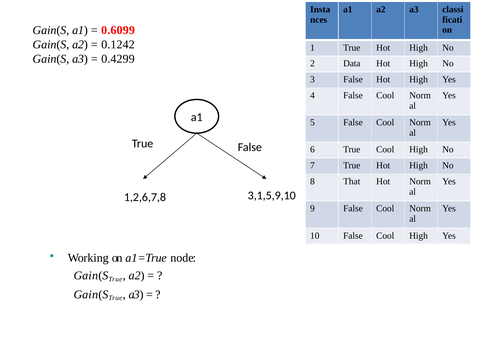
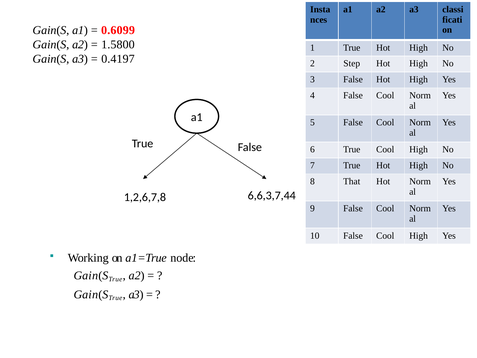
0.1242: 0.1242 -> 1.5800
0.4299: 0.4299 -> 0.4197
Data: Data -> Step
3,1,5,9,10: 3,1,5,9,10 -> 6,6,3,7,44
